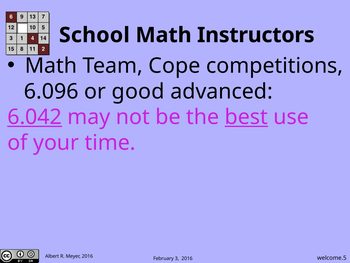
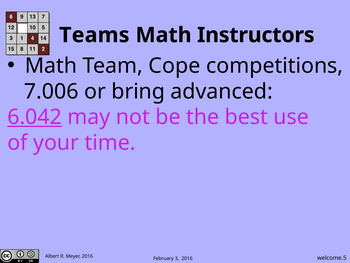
School: School -> Teams
6.096: 6.096 -> 7.006
good: good -> bring
best underline: present -> none
